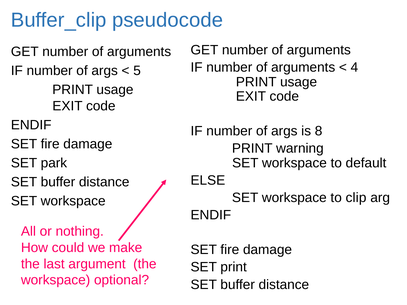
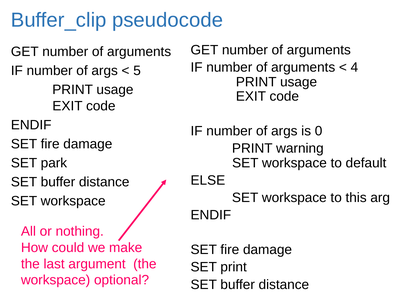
8: 8 -> 0
clip: clip -> this
